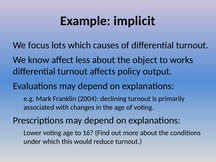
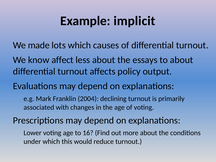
focus: focus -> made
object: object -> essays
to works: works -> about
